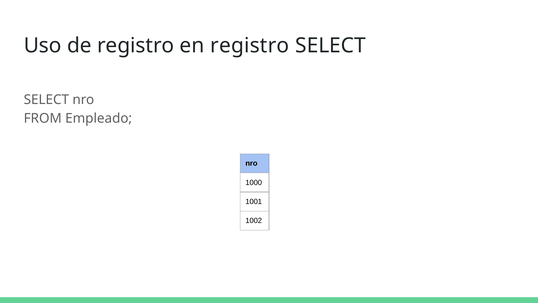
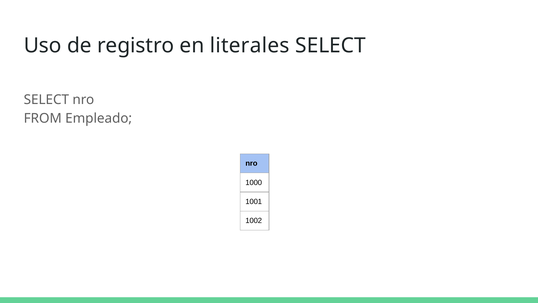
en registro: registro -> literales
